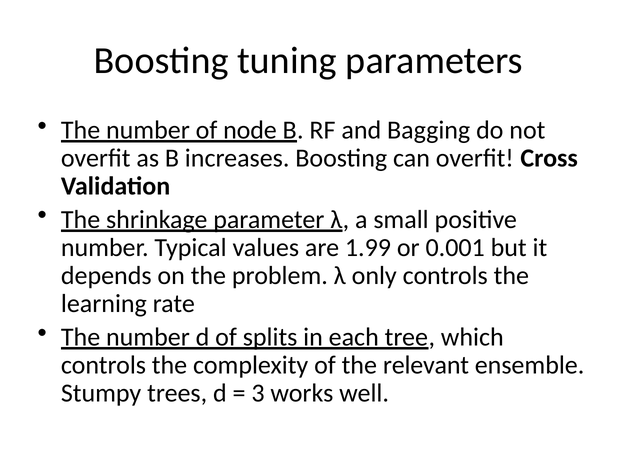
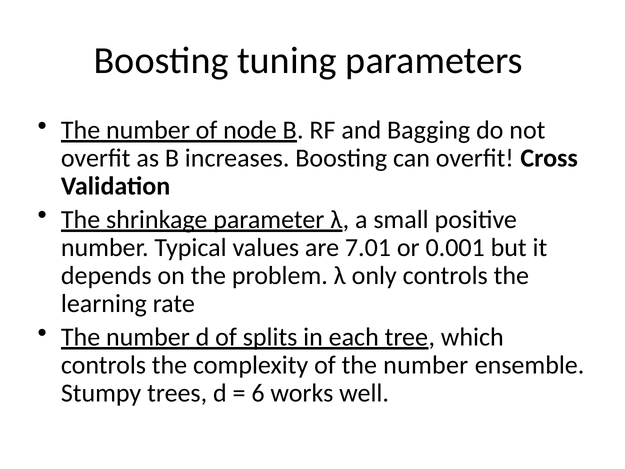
1.99: 1.99 -> 7.01
of the relevant: relevant -> number
3: 3 -> 6
